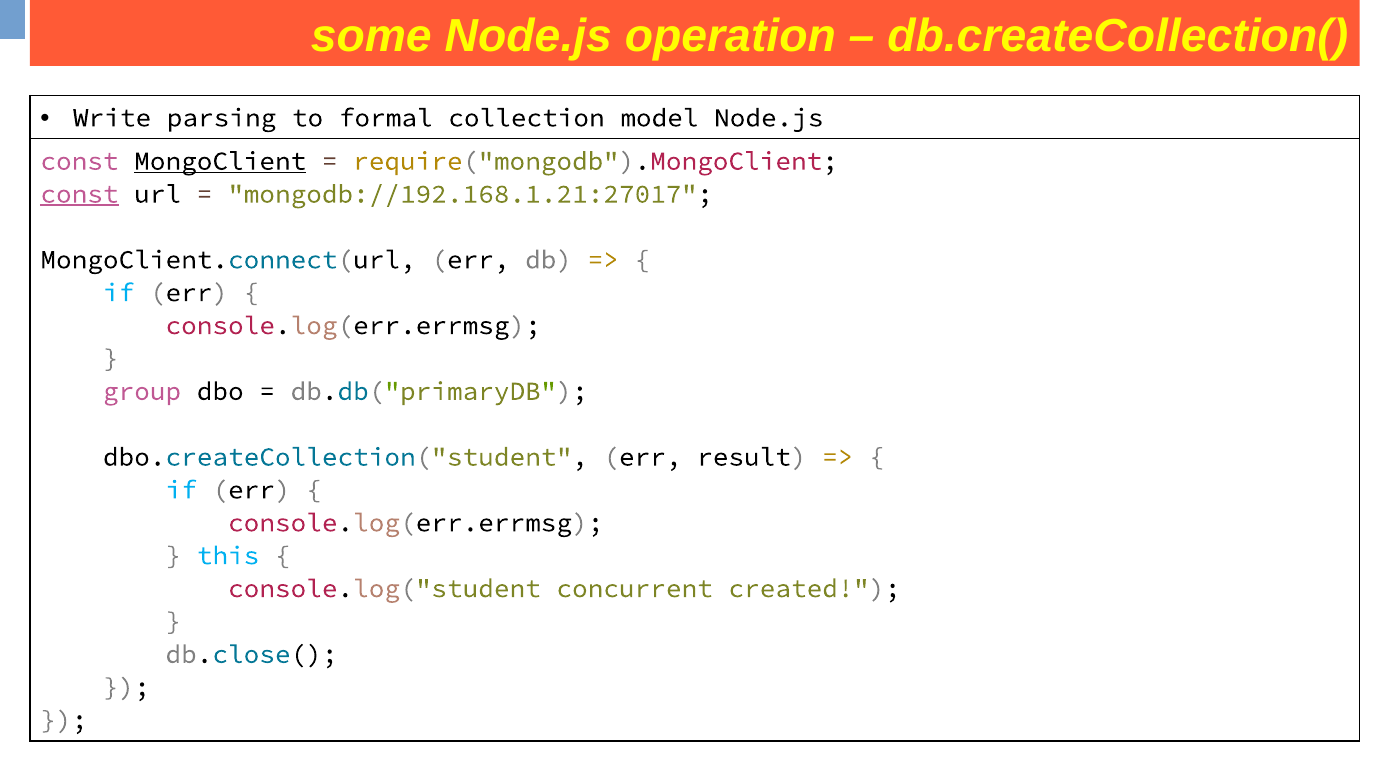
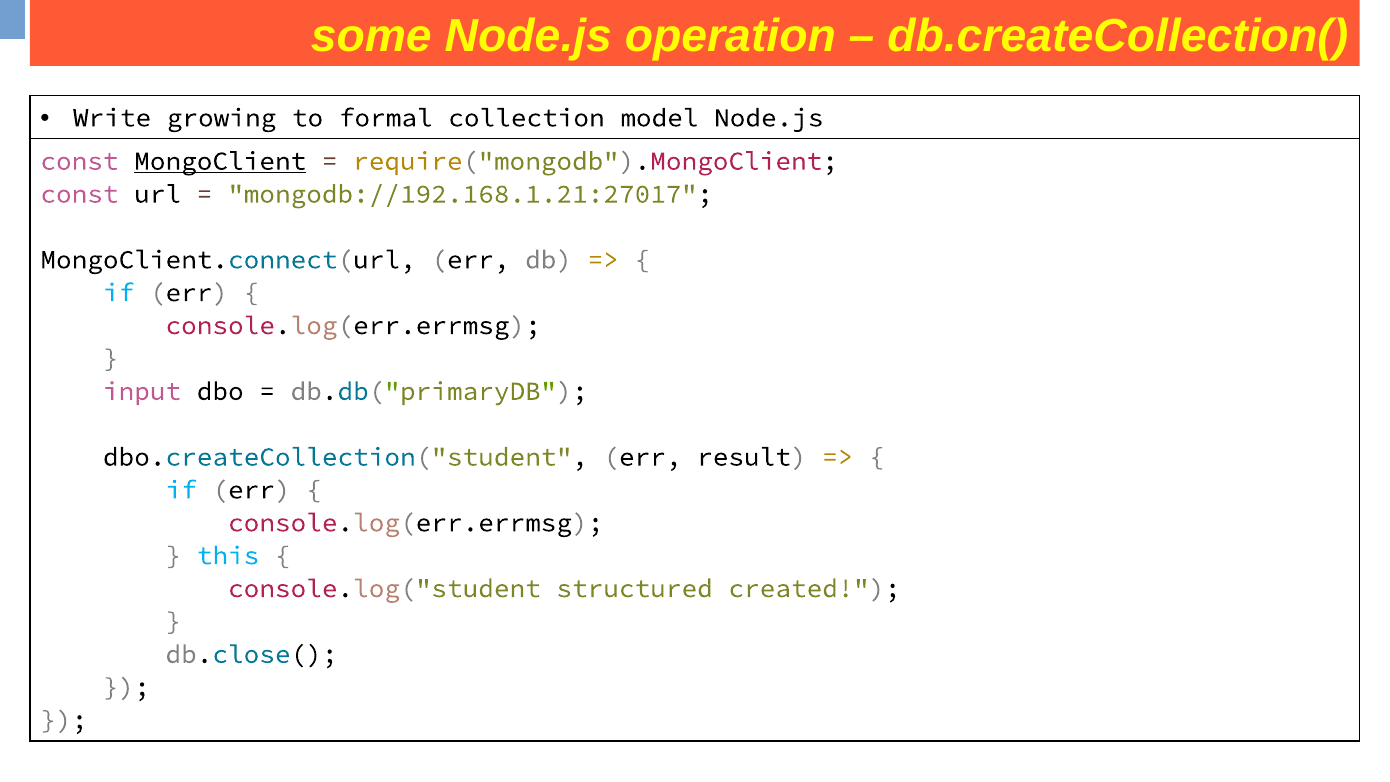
parsing: parsing -> growing
const at (79, 194) underline: present -> none
group: group -> input
concurrent: concurrent -> structured
